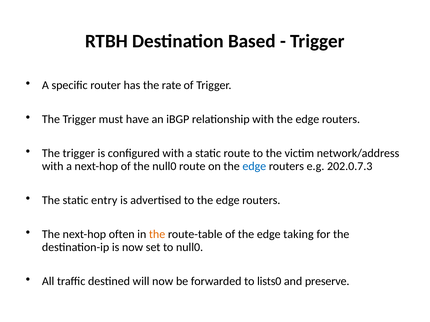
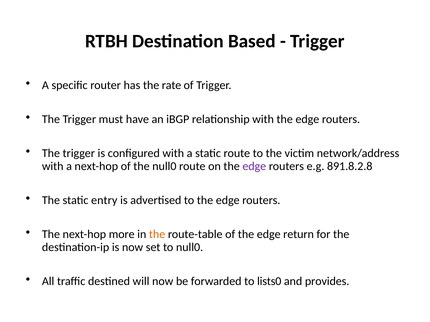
edge at (254, 167) colour: blue -> purple
202.0.7.3: 202.0.7.3 -> 891.8.2.8
often: often -> more
taking: taking -> return
preserve: preserve -> provides
